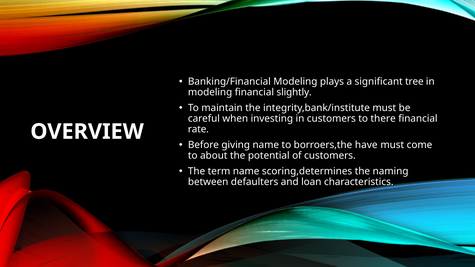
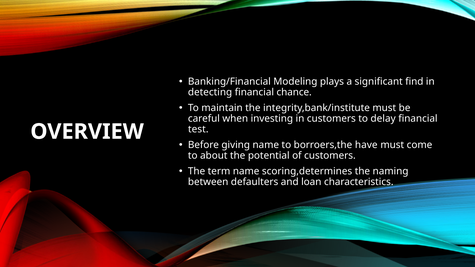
tree: tree -> find
modeling at (210, 92): modeling -> detecting
slightly: slightly -> chance
there: there -> delay
rate: rate -> test
